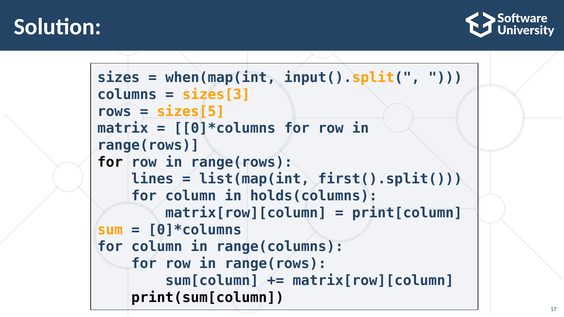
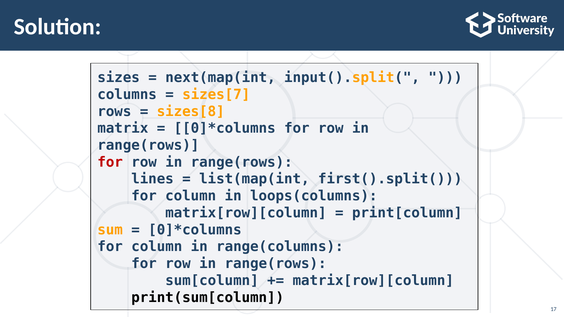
when(map(int: when(map(int -> next(map(int
sizes[3: sizes[3 -> sizes[7
sizes[5: sizes[5 -> sizes[8
for at (110, 162) colour: black -> red
holds(columns: holds(columns -> loops(columns
